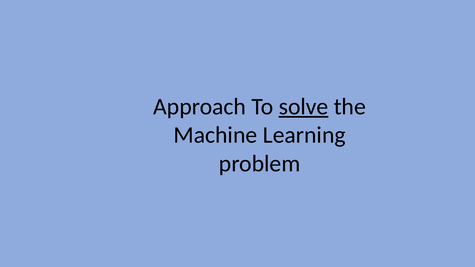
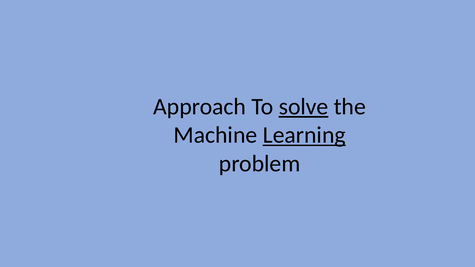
Learning underline: none -> present
